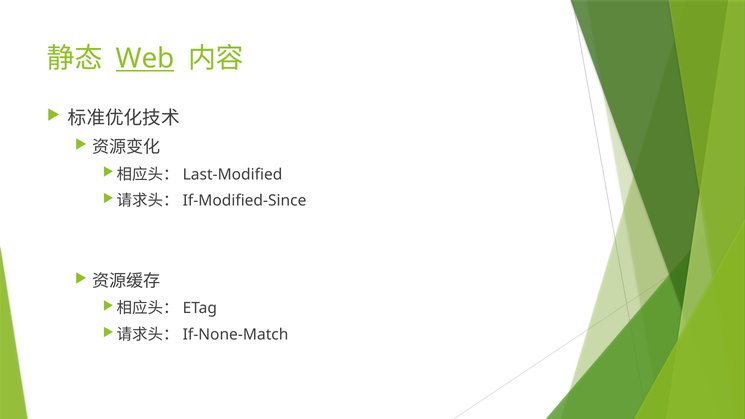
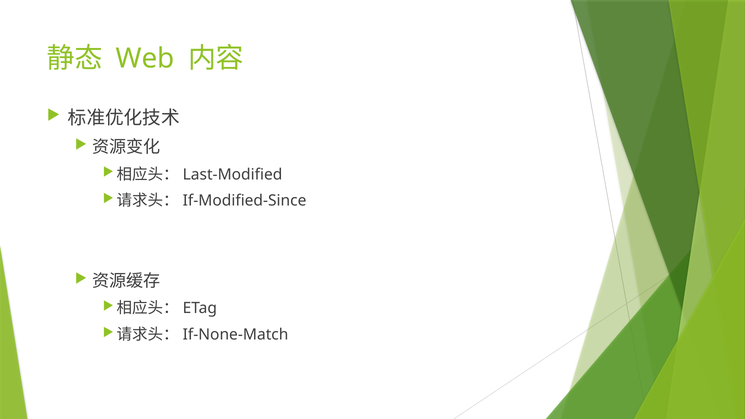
Web underline: present -> none
